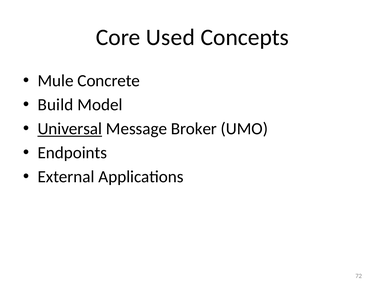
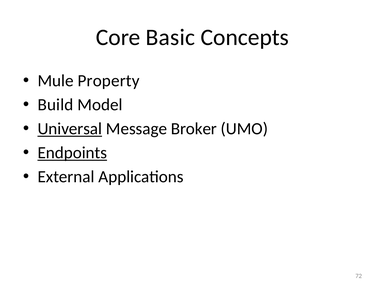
Used: Used -> Basic
Concrete: Concrete -> Property
Endpoints underline: none -> present
